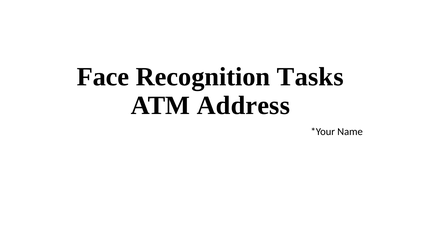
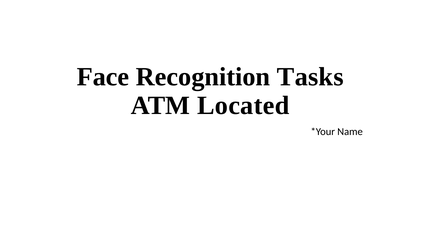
Address: Address -> Located
